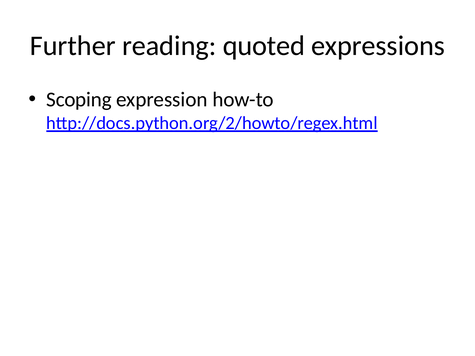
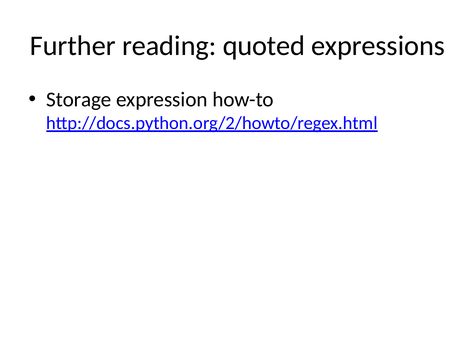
Scoping: Scoping -> Storage
